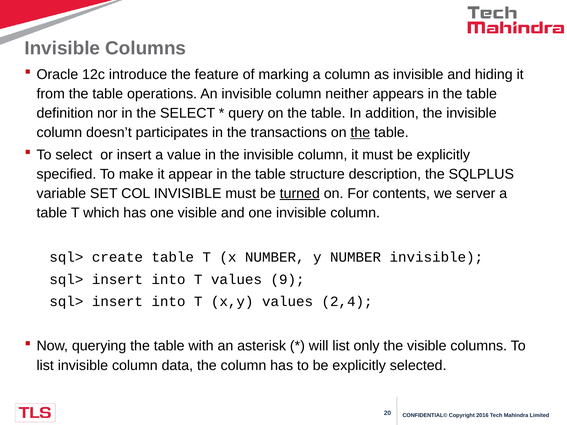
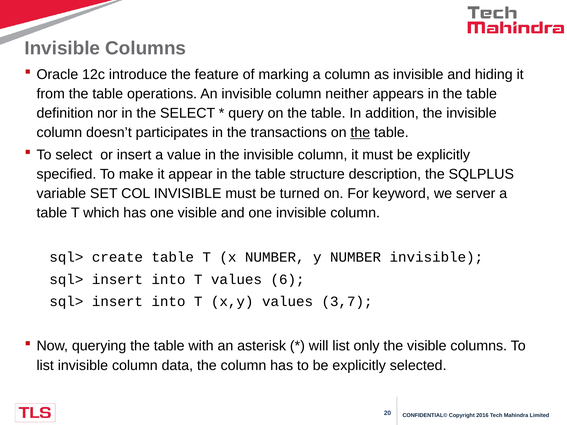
turned underline: present -> none
contents: contents -> keyword
9: 9 -> 6
2,4: 2,4 -> 3,7
